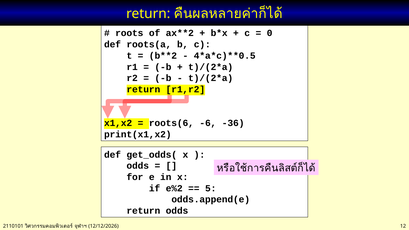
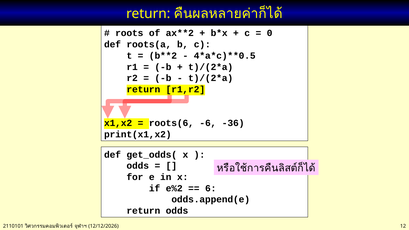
5: 5 -> 6
